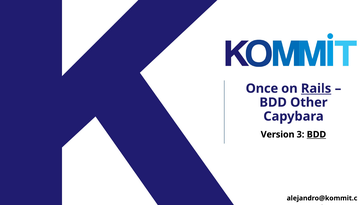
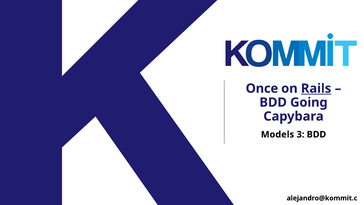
Other: Other -> Going
Version: Version -> Models
BDD at (316, 134) underline: present -> none
